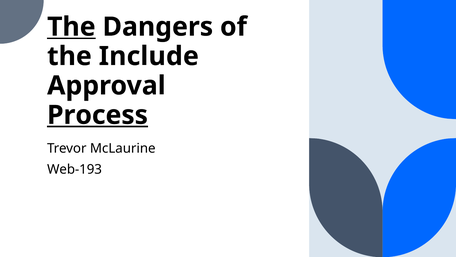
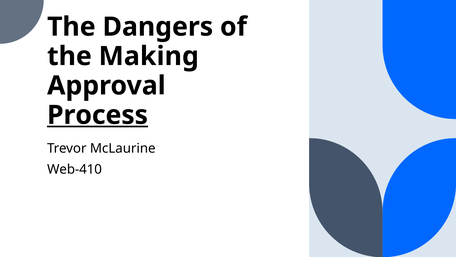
The at (71, 27) underline: present -> none
Include: Include -> Making
Web-193: Web-193 -> Web-410
